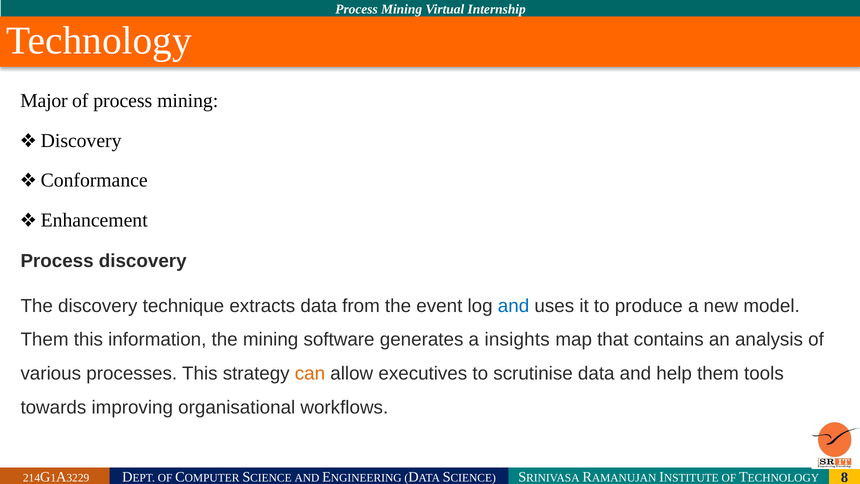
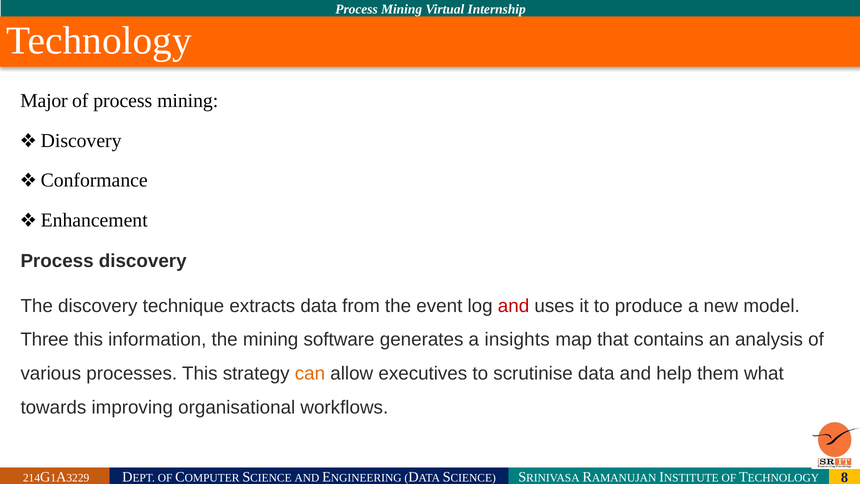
and at (514, 306) colour: blue -> red
Them at (45, 340): Them -> Three
tools: tools -> what
